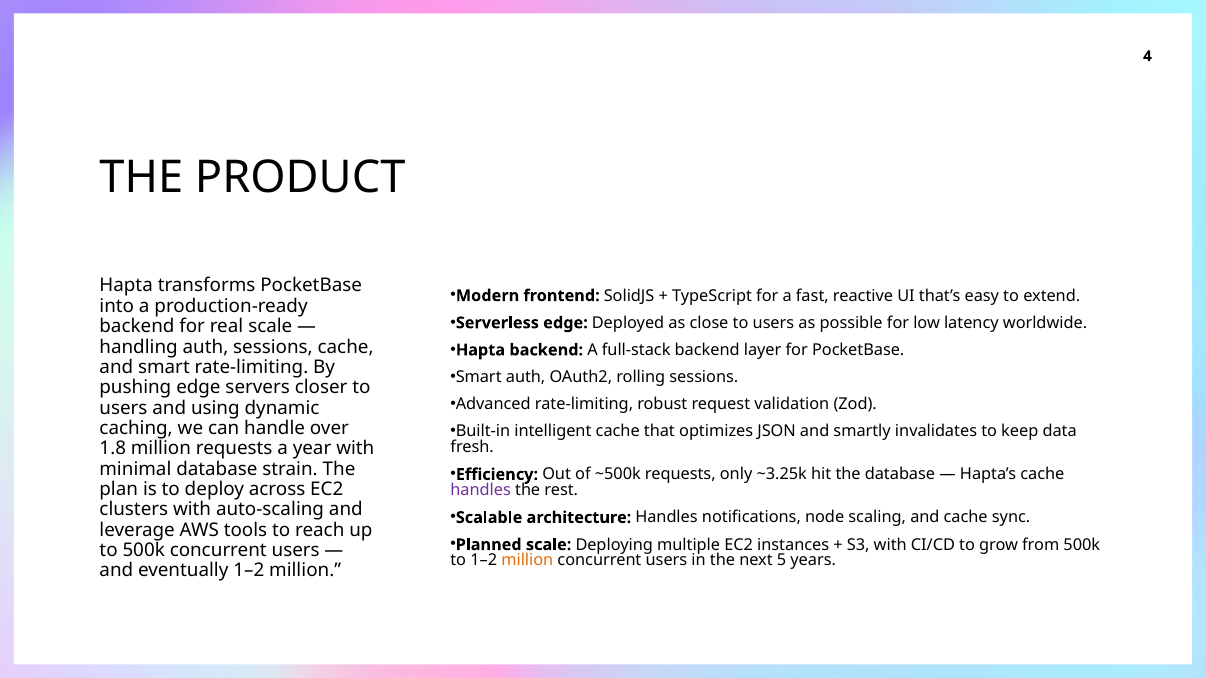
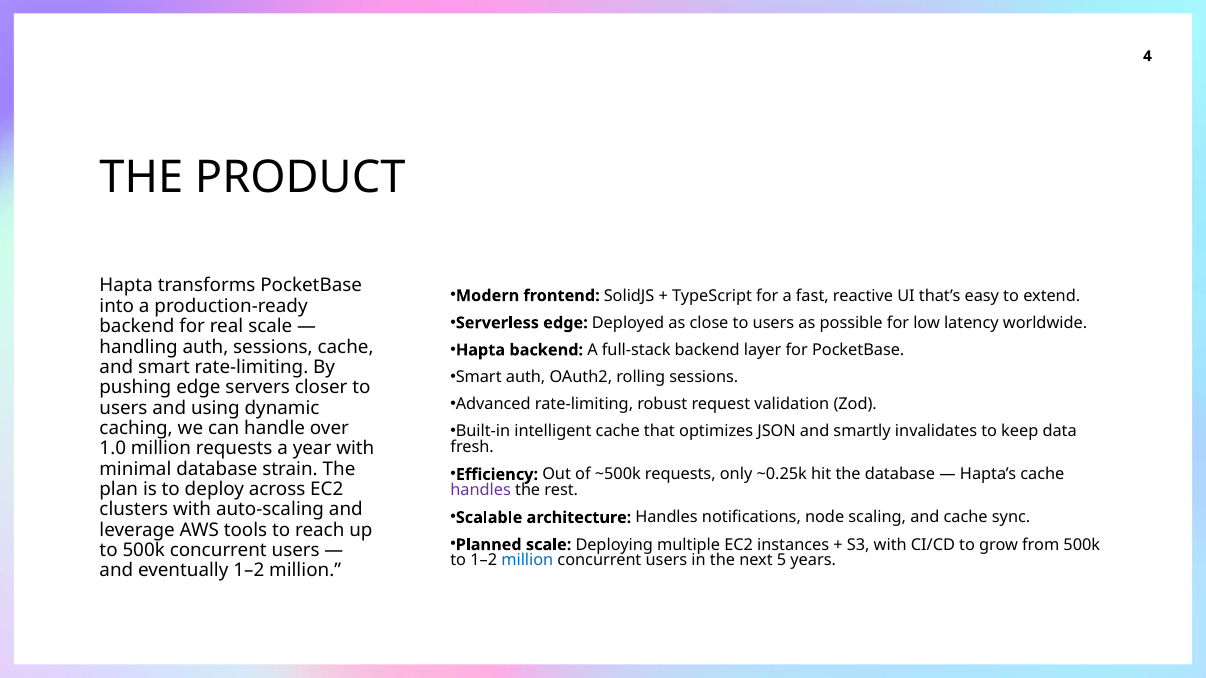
1.8: 1.8 -> 1.0
~3.25k: ~3.25k -> ~0.25k
million at (527, 561) colour: orange -> blue
